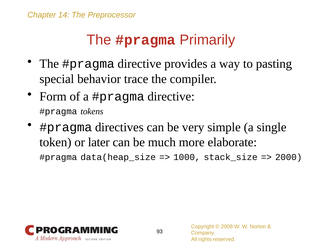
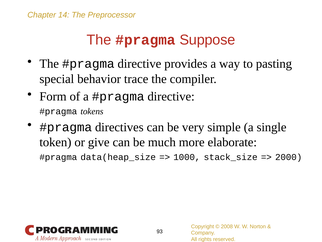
Primarily: Primarily -> Suppose
later: later -> give
